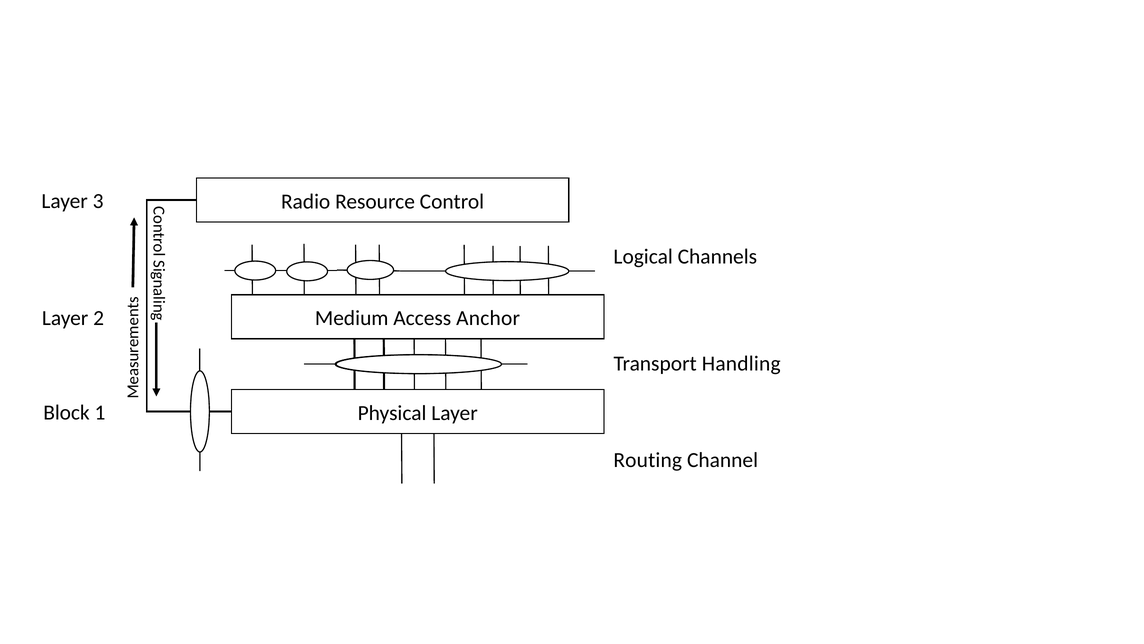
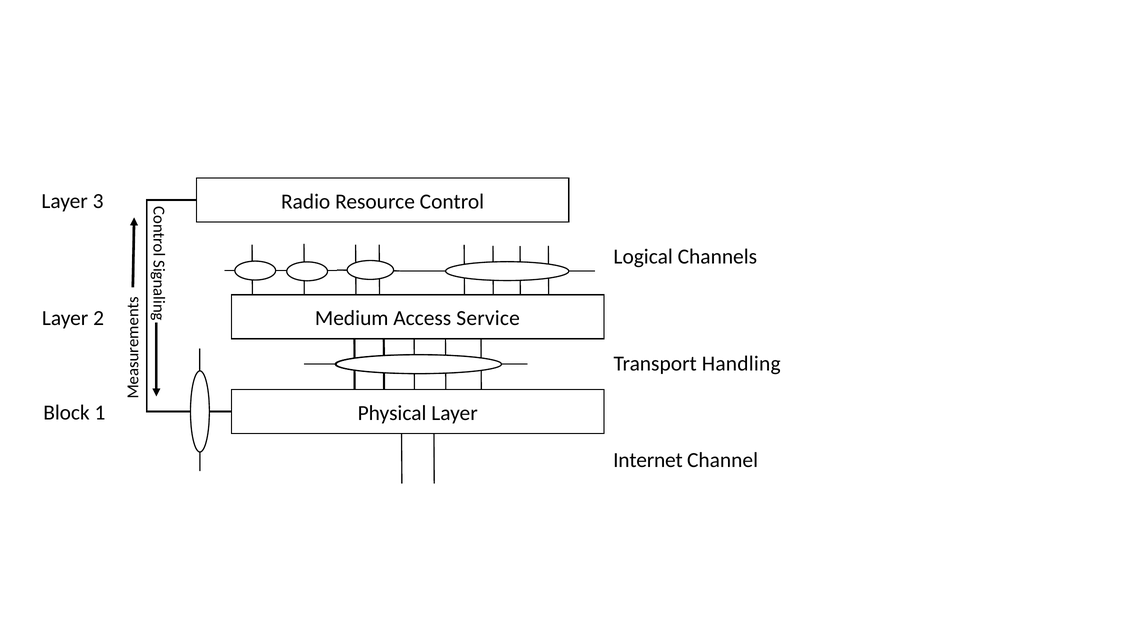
Anchor: Anchor -> Service
Routing: Routing -> Internet
